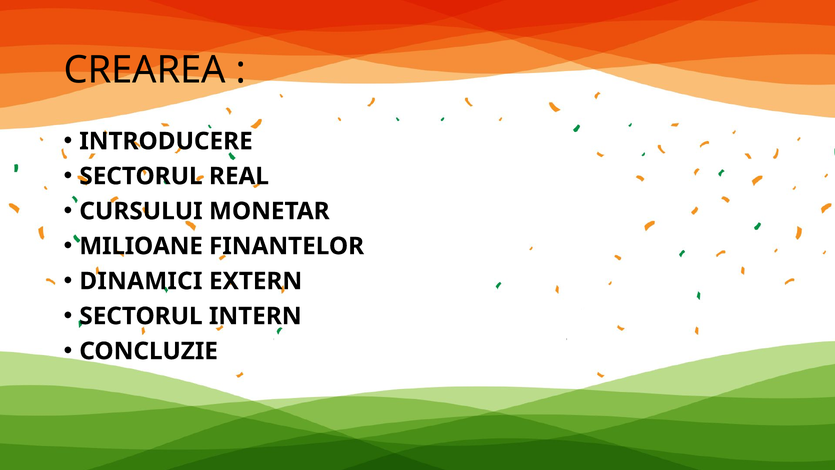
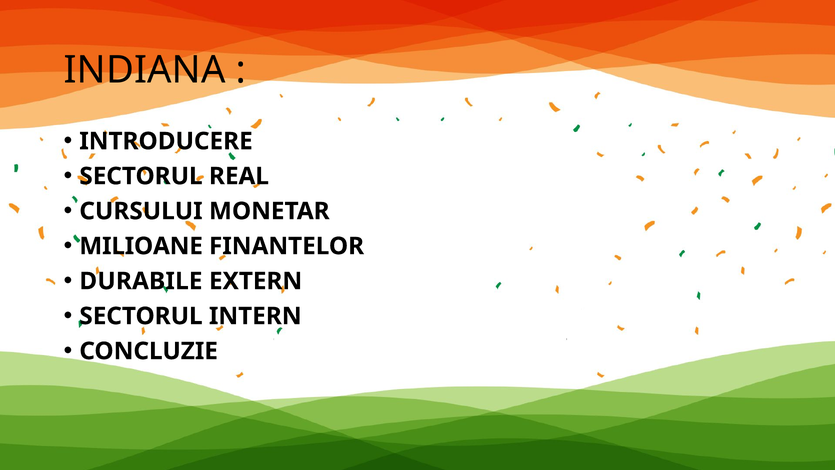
CREAREA: CREAREA -> INDIANA
DINAMICI: DINAMICI -> DURABILE
